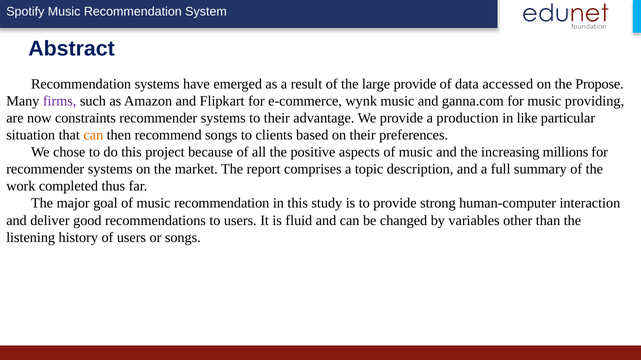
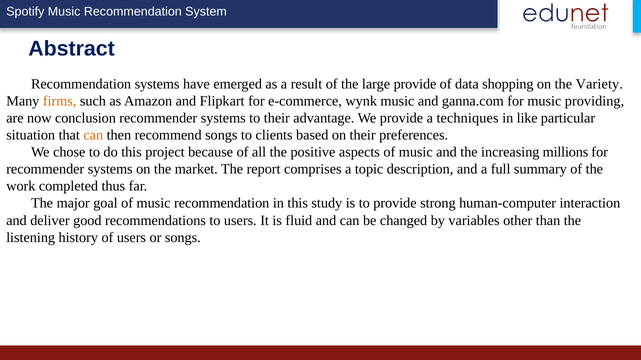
accessed: accessed -> shopping
Propose: Propose -> Variety
firms colour: purple -> orange
constraints: constraints -> conclusion
production: production -> techniques
